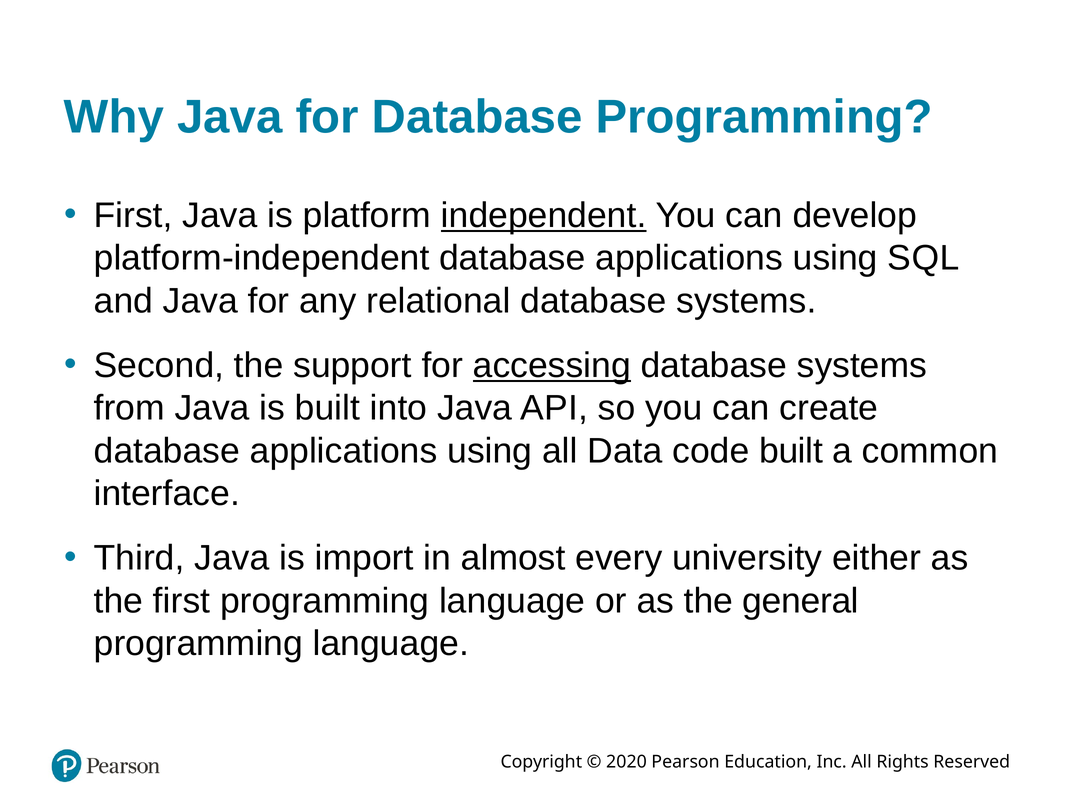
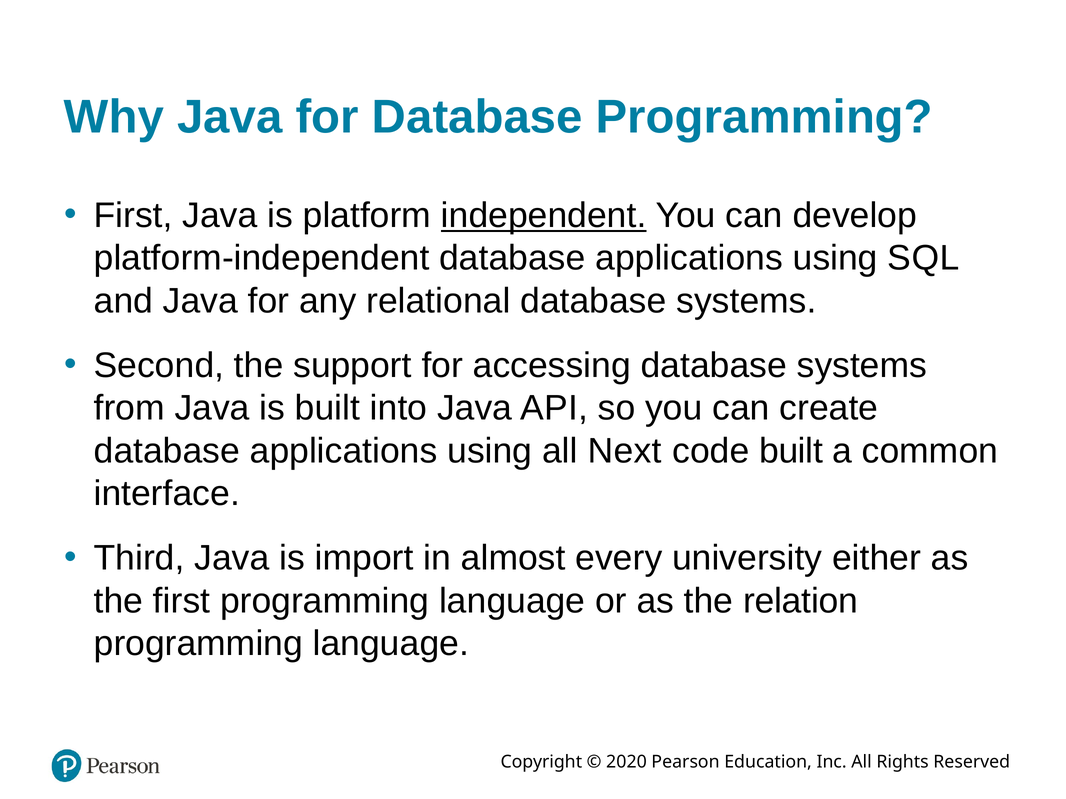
accessing underline: present -> none
Data: Data -> Next
general: general -> relation
